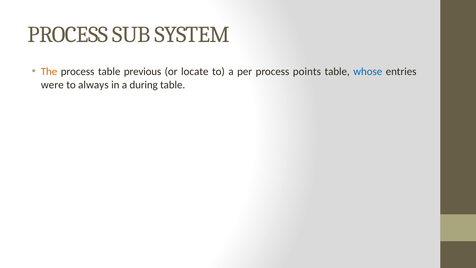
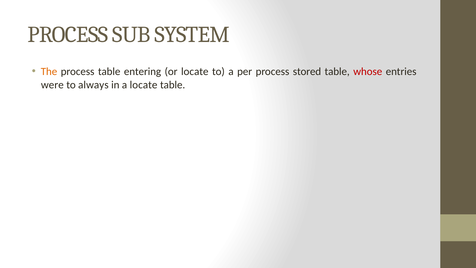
previous: previous -> entering
points: points -> stored
whose colour: blue -> red
a during: during -> locate
